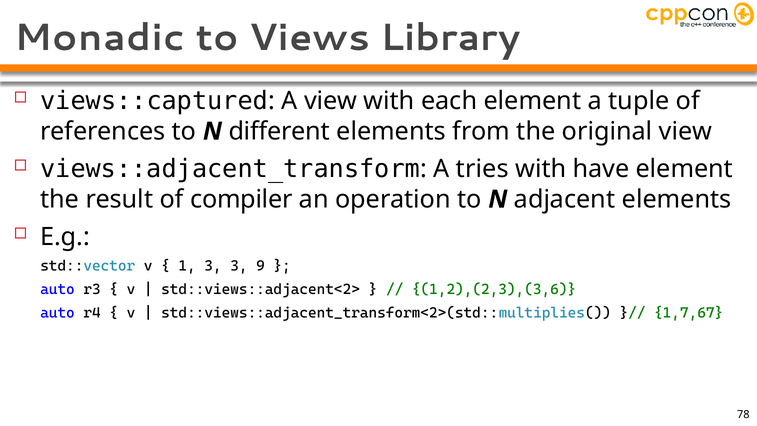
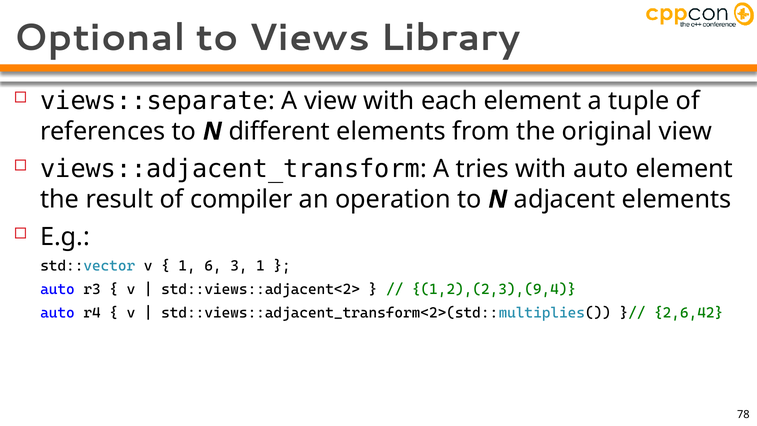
Monadic: Monadic -> Optional
views::captured: views::captured -> views::separate
with have: have -> auto
1 3: 3 -> 6
3 9: 9 -> 1
1,2),(2,3),(3,6: 1,2),(2,3),(3,6 -> 1,2),(2,3),(9,4
1,7,67: 1,7,67 -> 2,6,42
